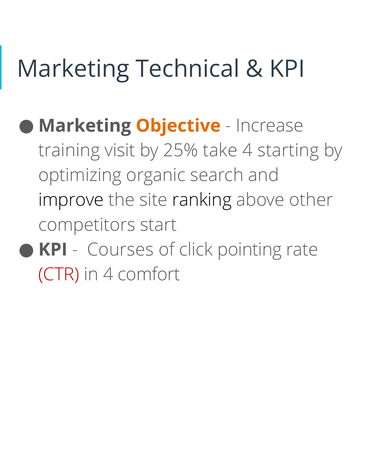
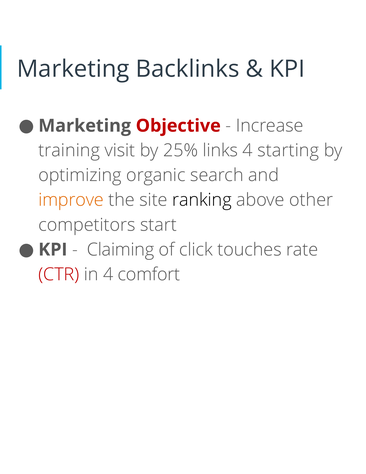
Technical: Technical -> Backlinks
Objective colour: orange -> red
take: take -> links
improve colour: black -> orange
Courses: Courses -> Claiming
pointing: pointing -> touches
